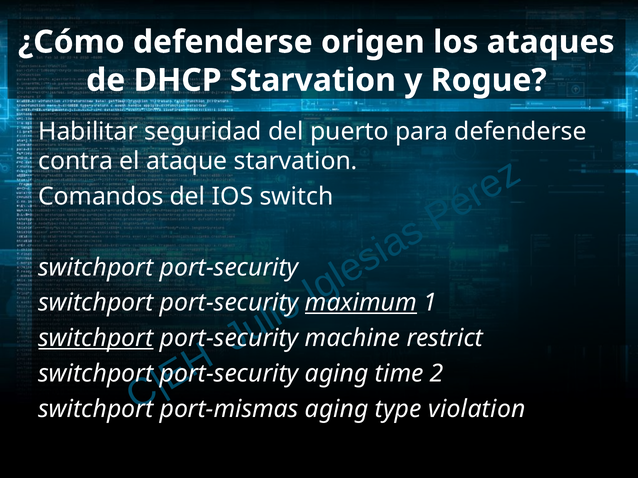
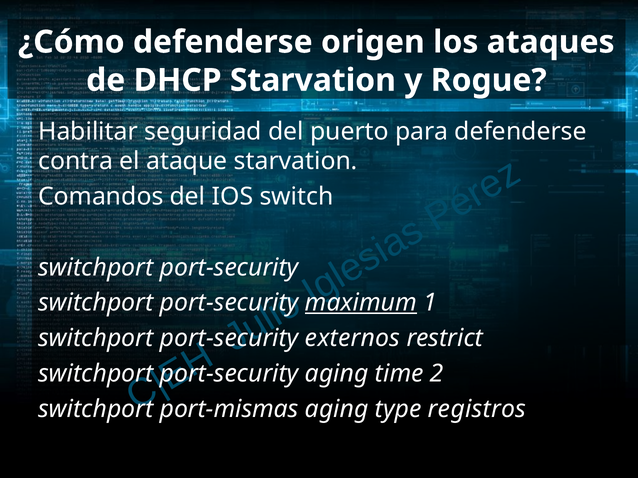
switchport at (96, 339) underline: present -> none
machine: machine -> externos
violation: violation -> registros
